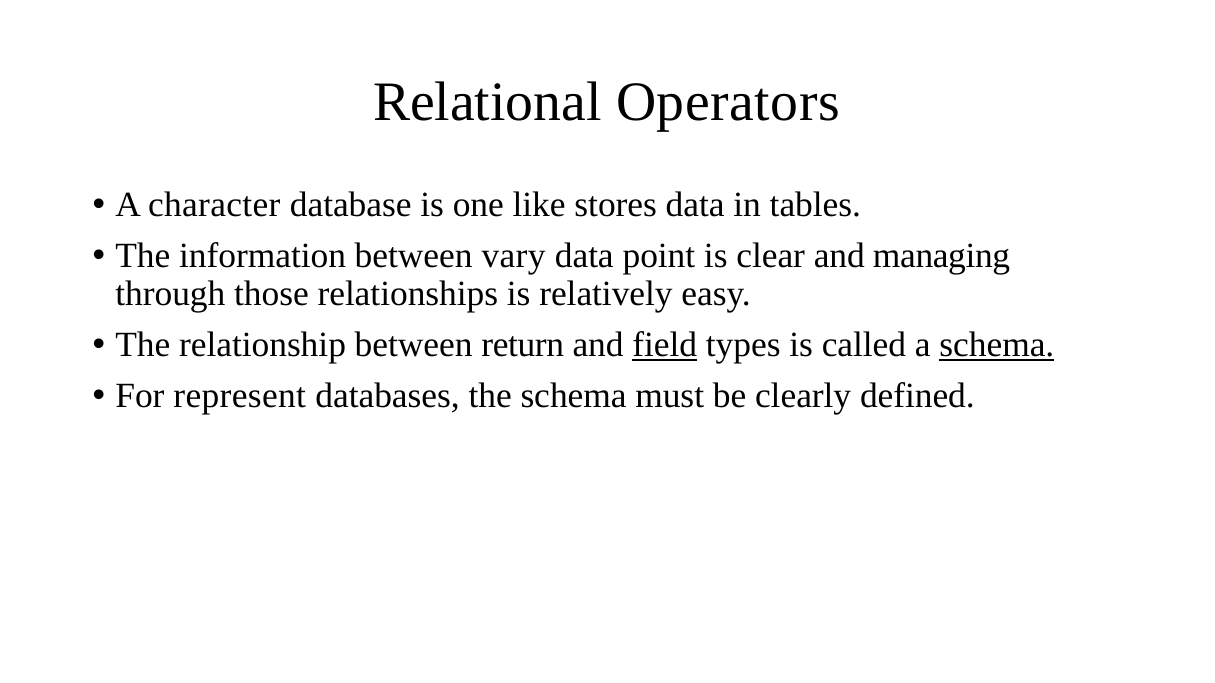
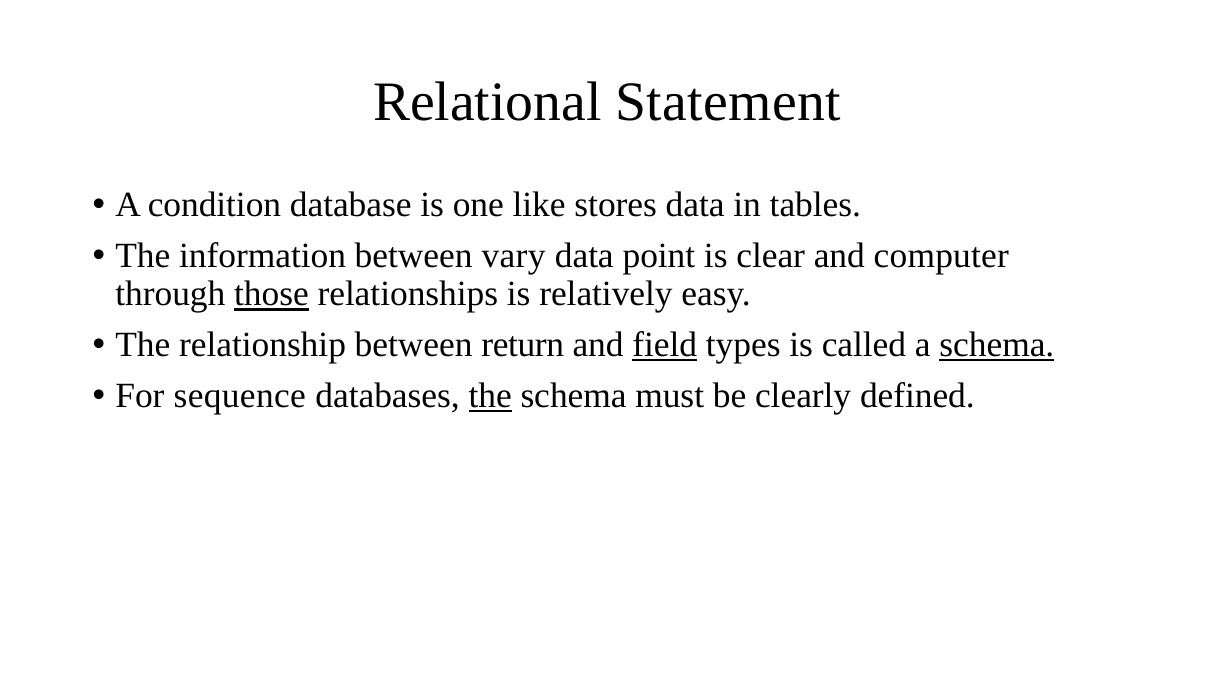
Operators: Operators -> Statement
character: character -> condition
managing: managing -> computer
those underline: none -> present
represent: represent -> sequence
the at (490, 396) underline: none -> present
